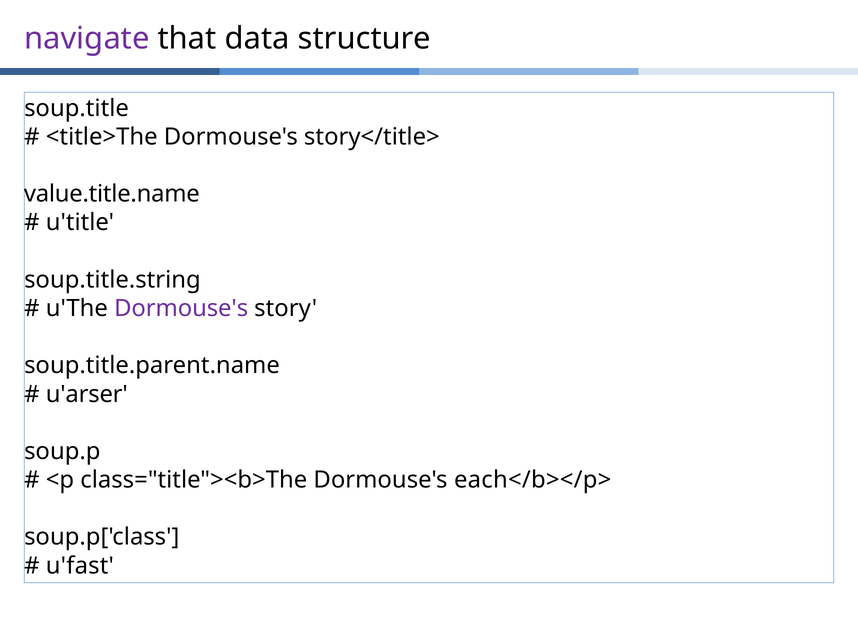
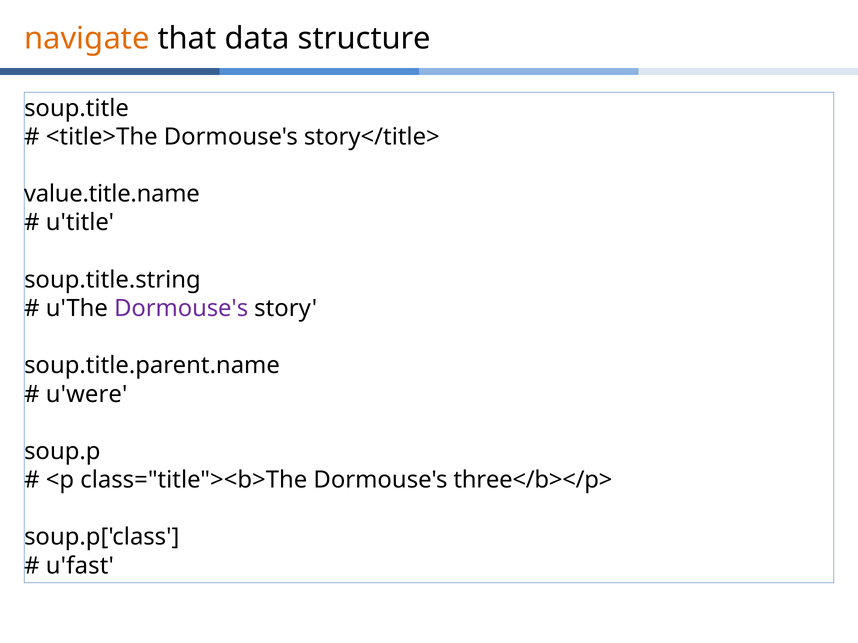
navigate colour: purple -> orange
u'arser: u'arser -> u'were
each</b></p>: each</b></p> -> three</b></p>
